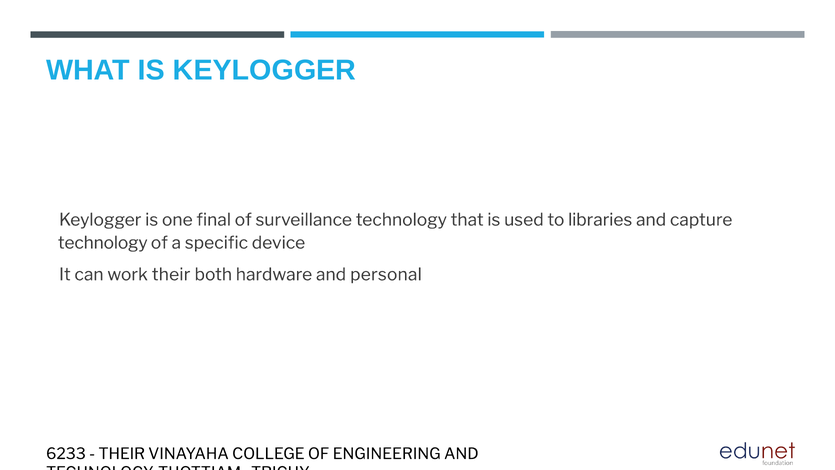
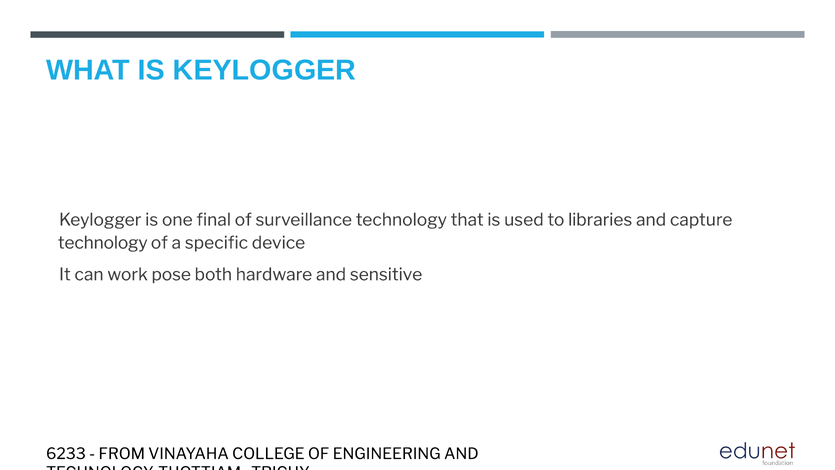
work their: their -> pose
personal: personal -> sensitive
THEIR at (122, 454): THEIR -> FROM
